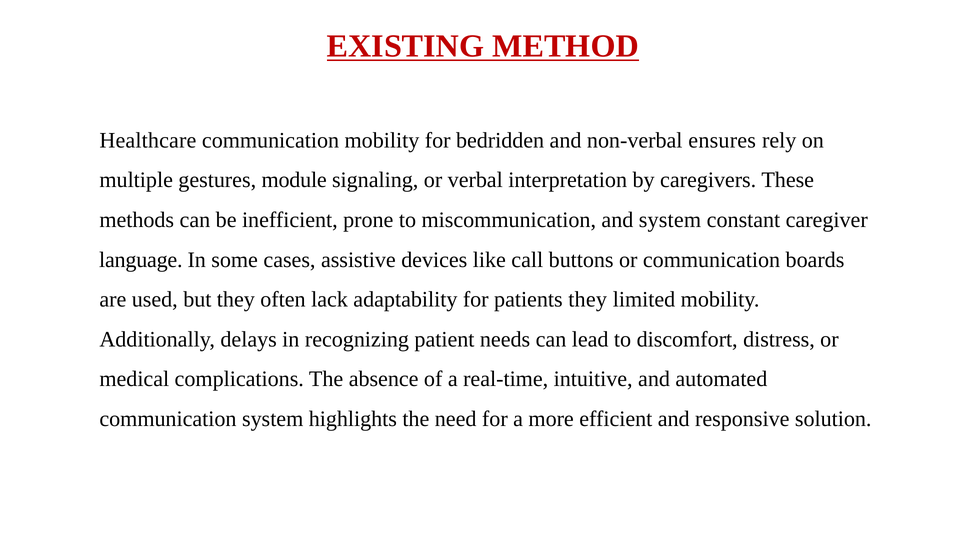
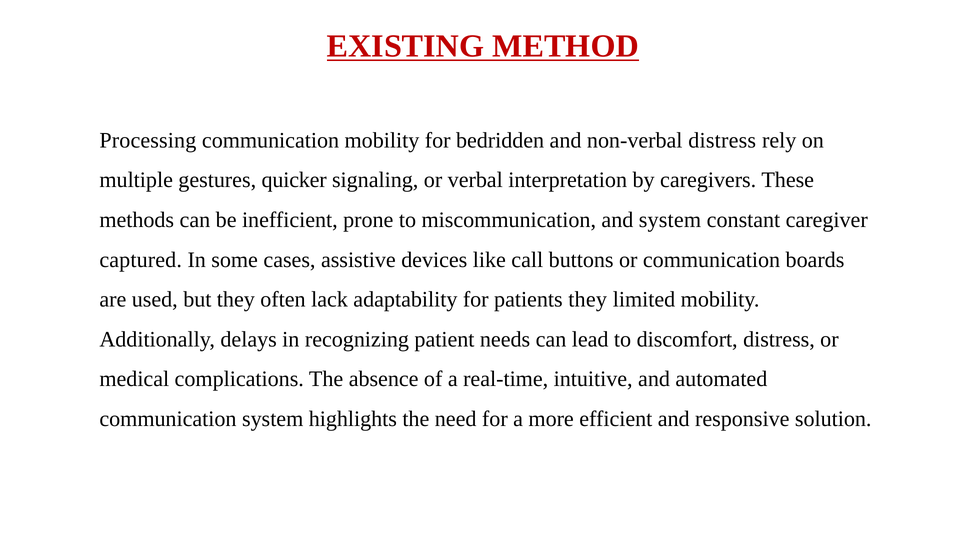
Healthcare: Healthcare -> Processing
non-verbal ensures: ensures -> distress
module: module -> quicker
language: language -> captured
